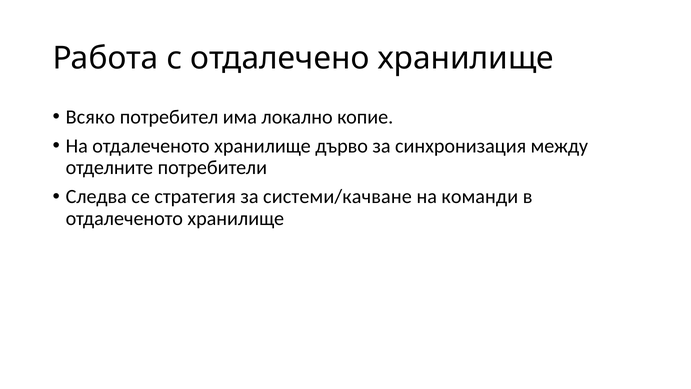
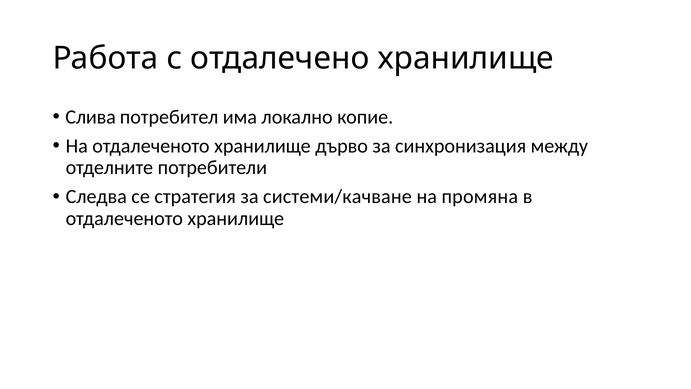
Всяко: Всяко -> Слива
команди: команди -> промяна
